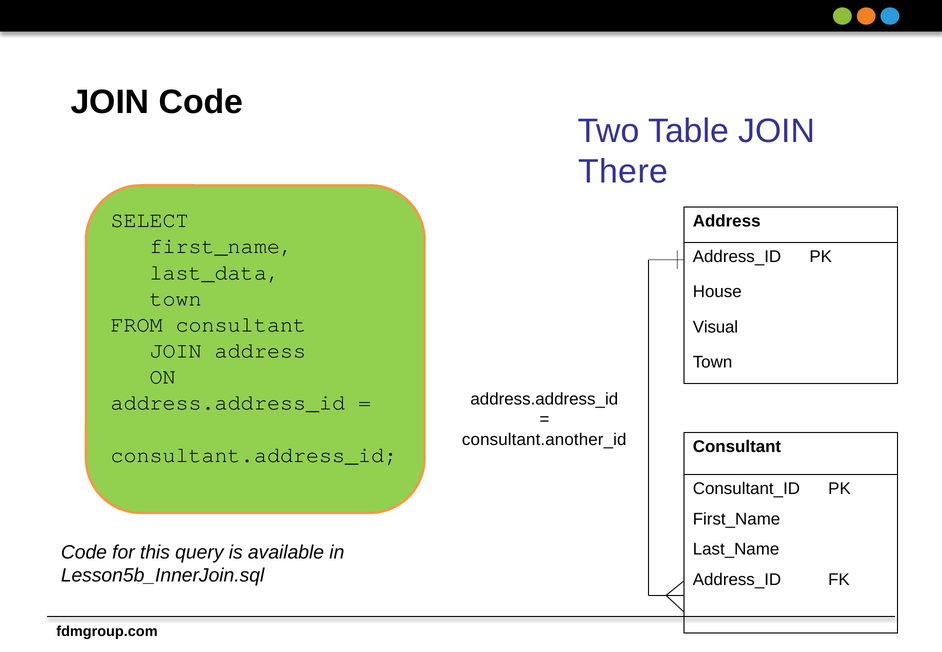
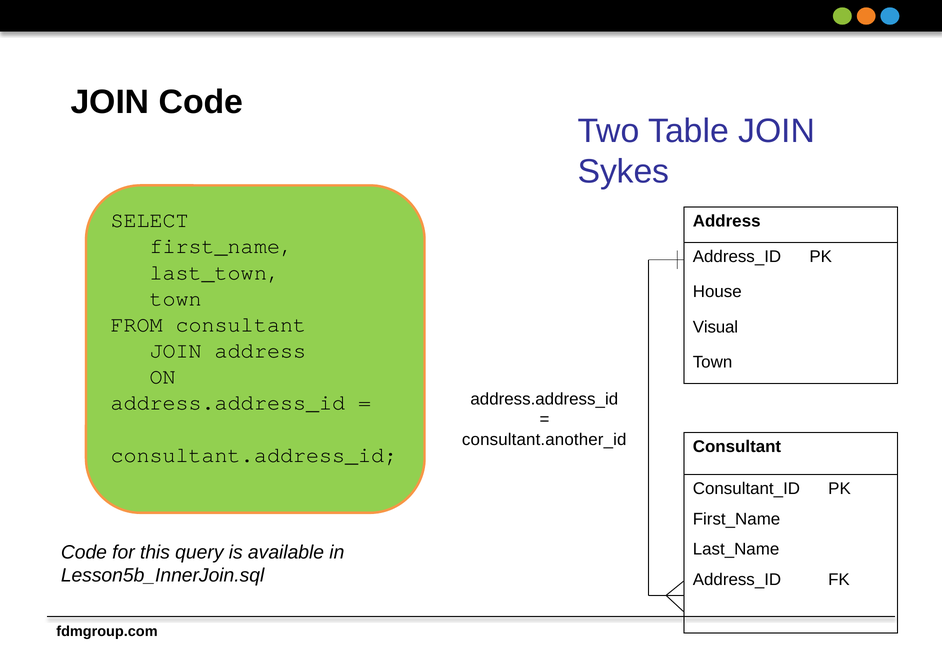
There: There -> Sykes
last_data: last_data -> last_town
